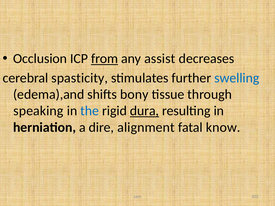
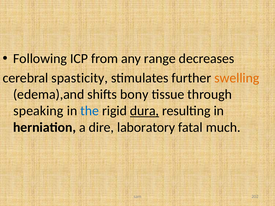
Occlusion: Occlusion -> Following
from underline: present -> none
assist: assist -> range
swelling colour: blue -> orange
alignment: alignment -> laboratory
know: know -> much
